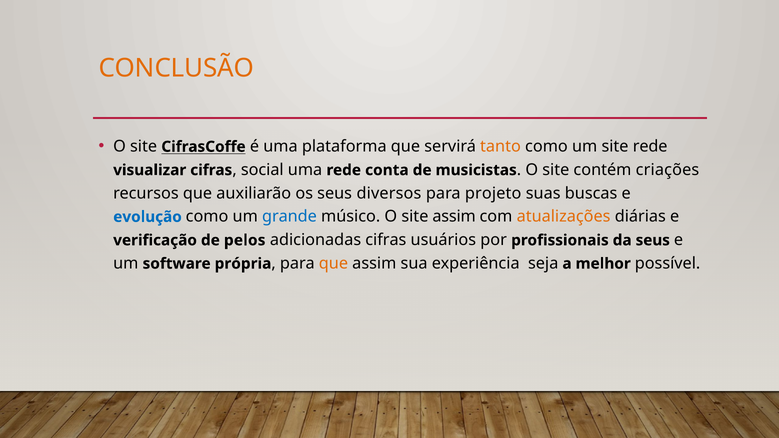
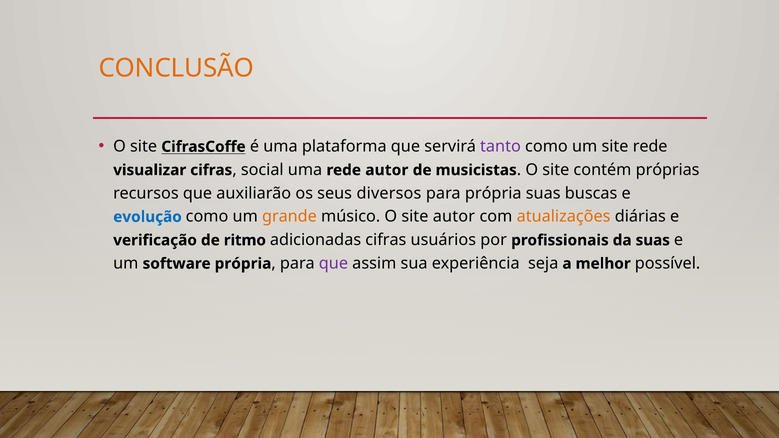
tanto colour: orange -> purple
rede conta: conta -> autor
criações: criações -> próprias
para projeto: projeto -> própria
grande colour: blue -> orange
site assim: assim -> autor
pelos: pelos -> ritmo
da seus: seus -> suas
que at (333, 263) colour: orange -> purple
